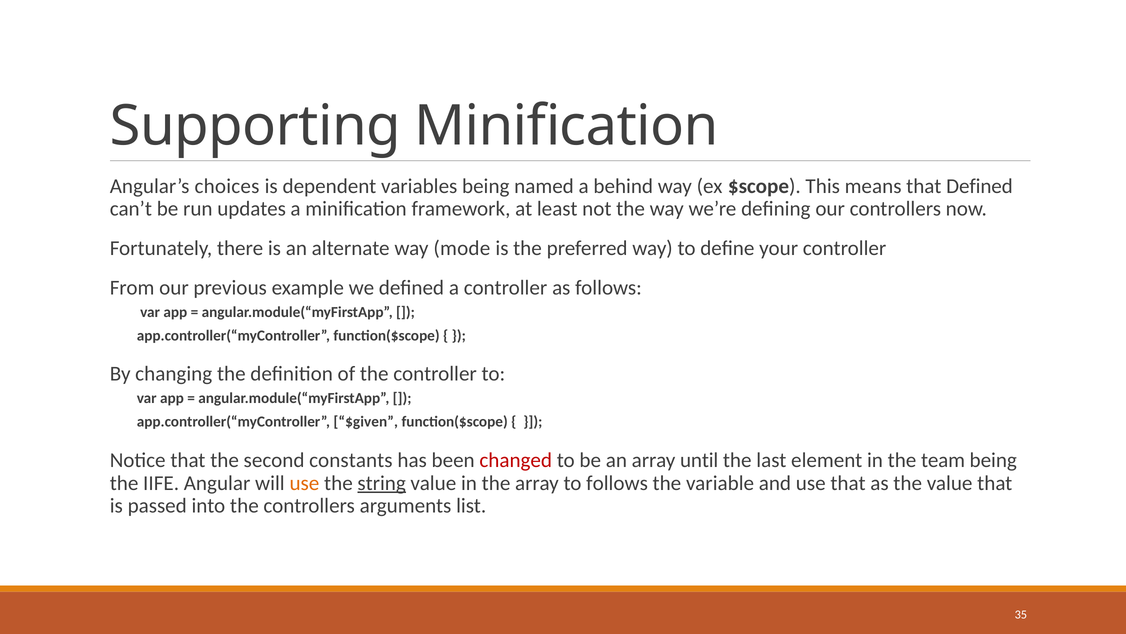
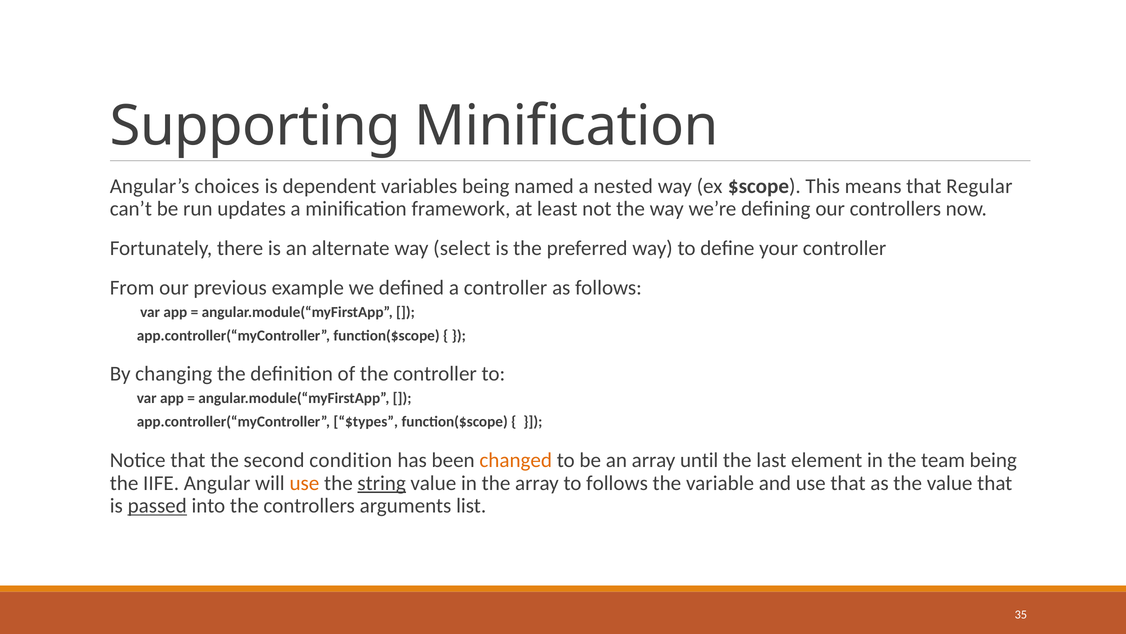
behind: behind -> nested
that Defined: Defined -> Regular
mode: mode -> select
$given: $given -> $types
constants: constants -> condition
changed colour: red -> orange
passed underline: none -> present
